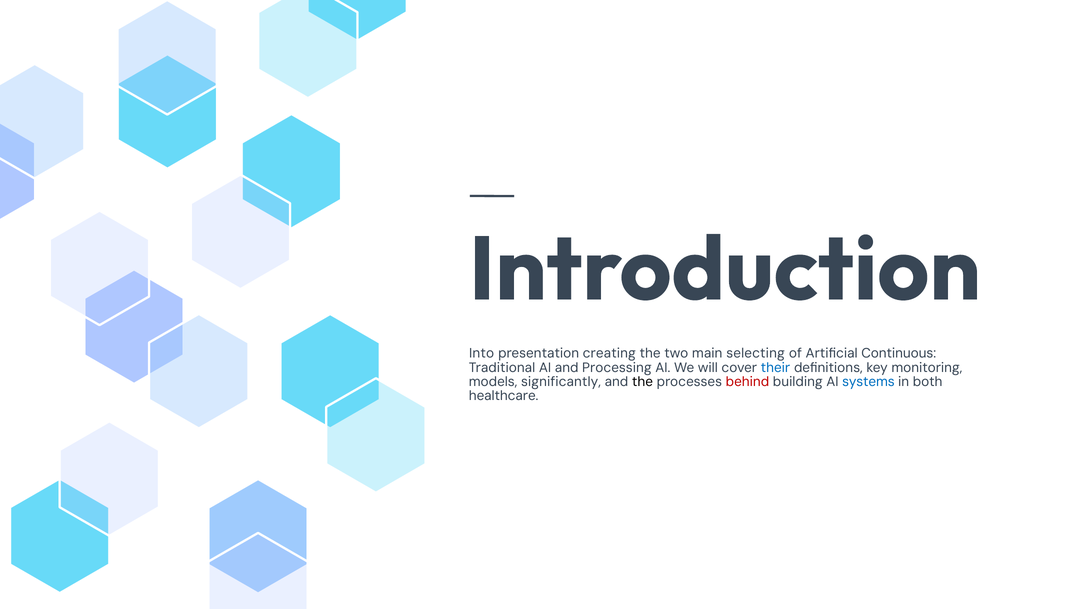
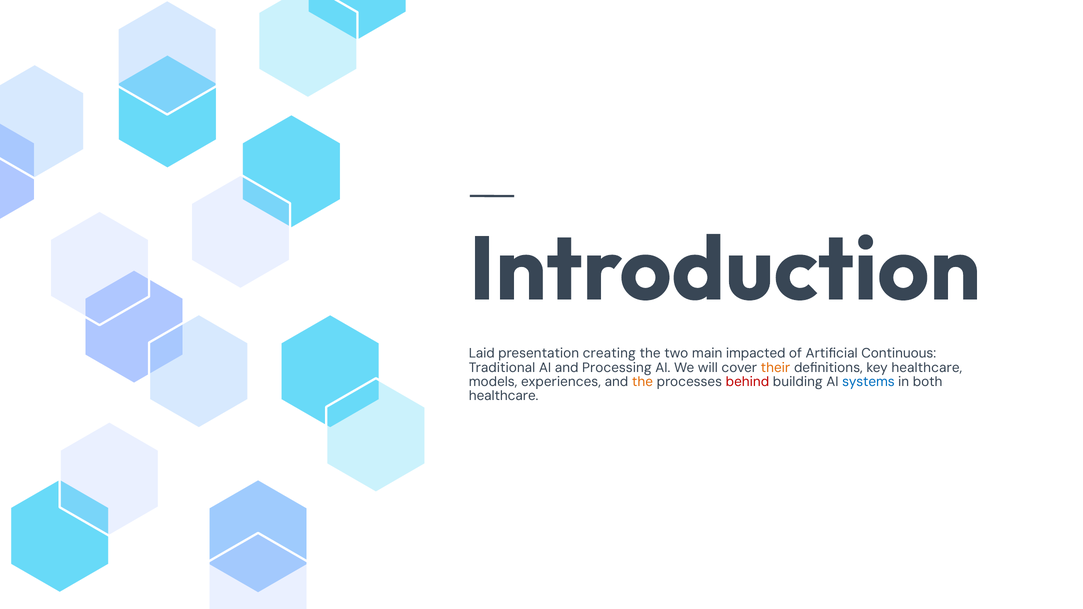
Into: Into -> Laid
selecting: selecting -> impacted
their colour: blue -> orange
key monitoring: monitoring -> healthcare
significantly: significantly -> experiences
the at (642, 382) colour: black -> orange
